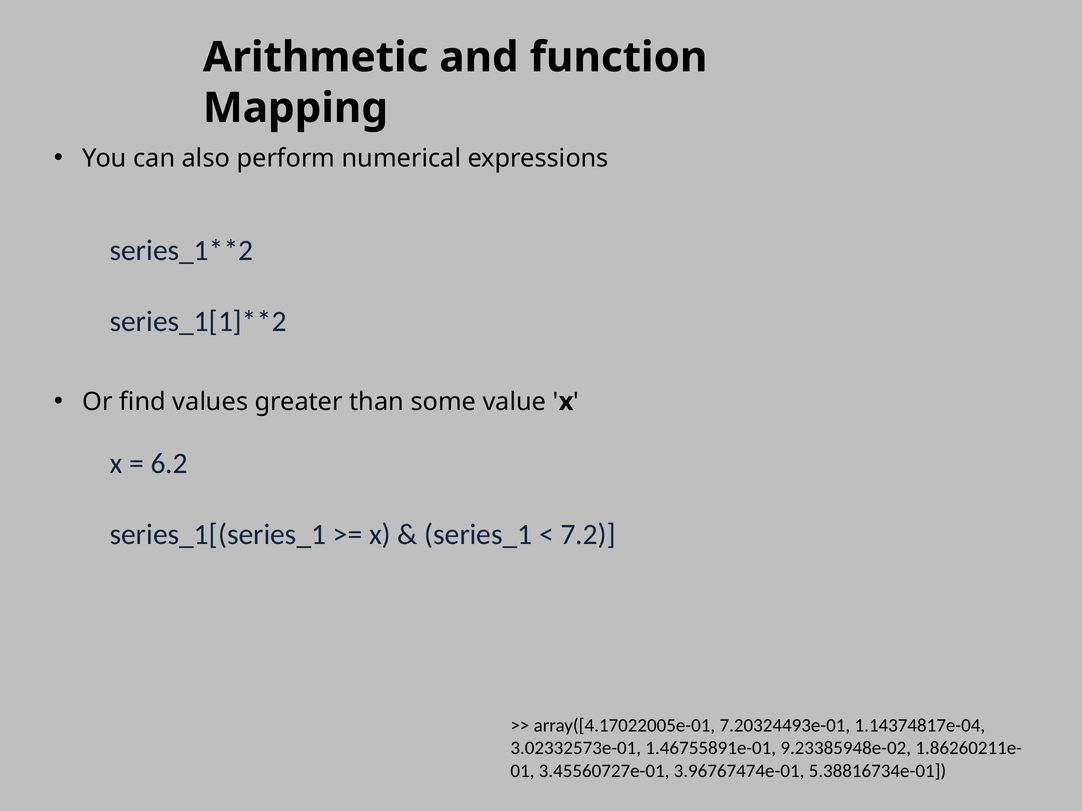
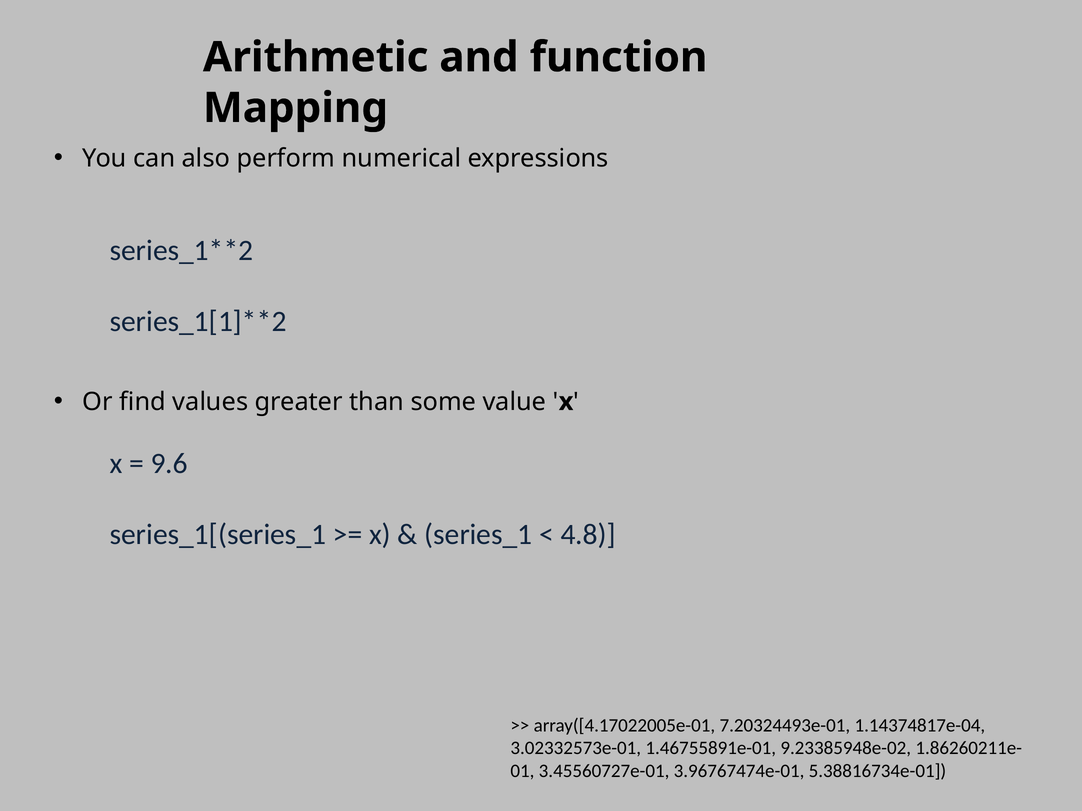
6.2: 6.2 -> 9.6
7.2: 7.2 -> 4.8
